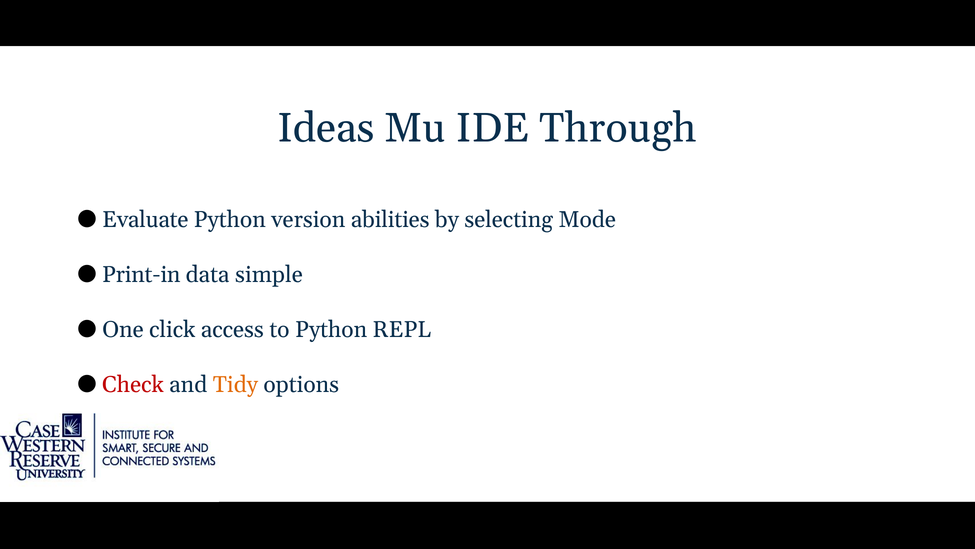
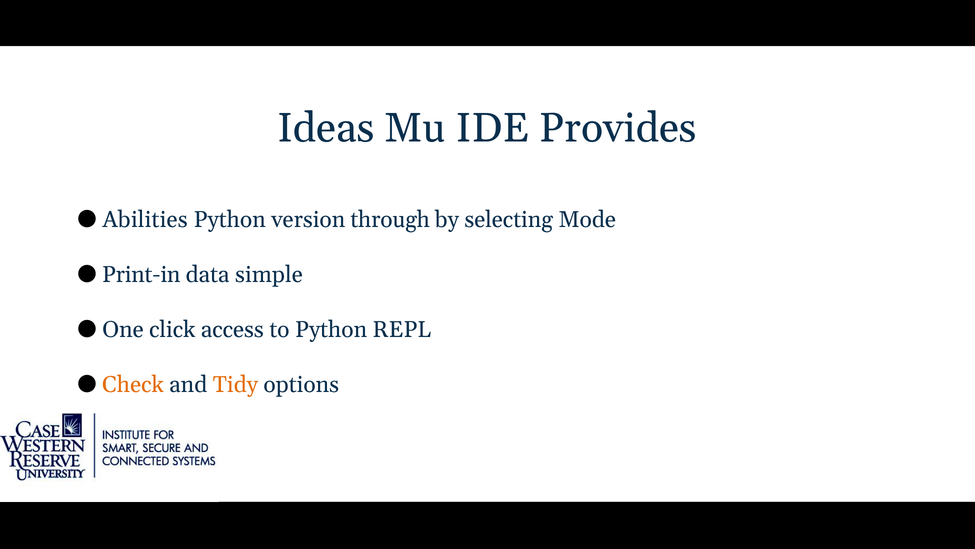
Through: Through -> Provides
Evaluate: Evaluate -> Abilities
abilities: abilities -> through
Check colour: red -> orange
